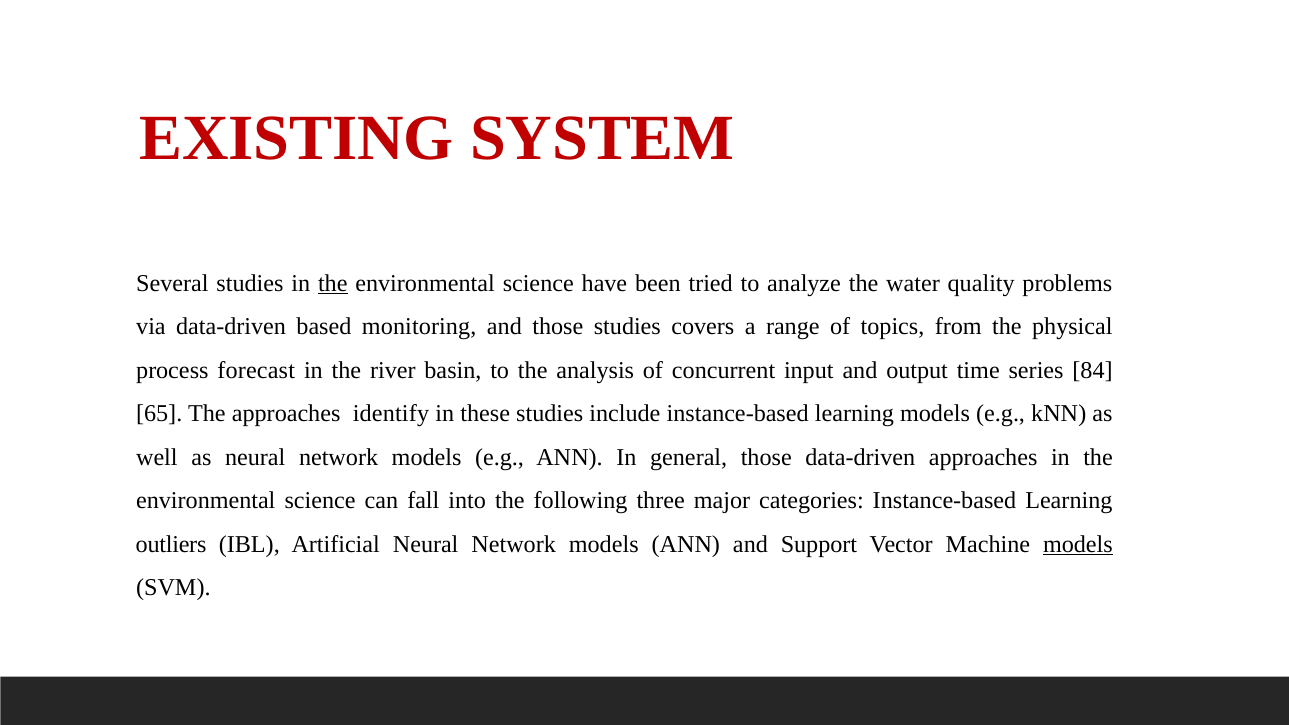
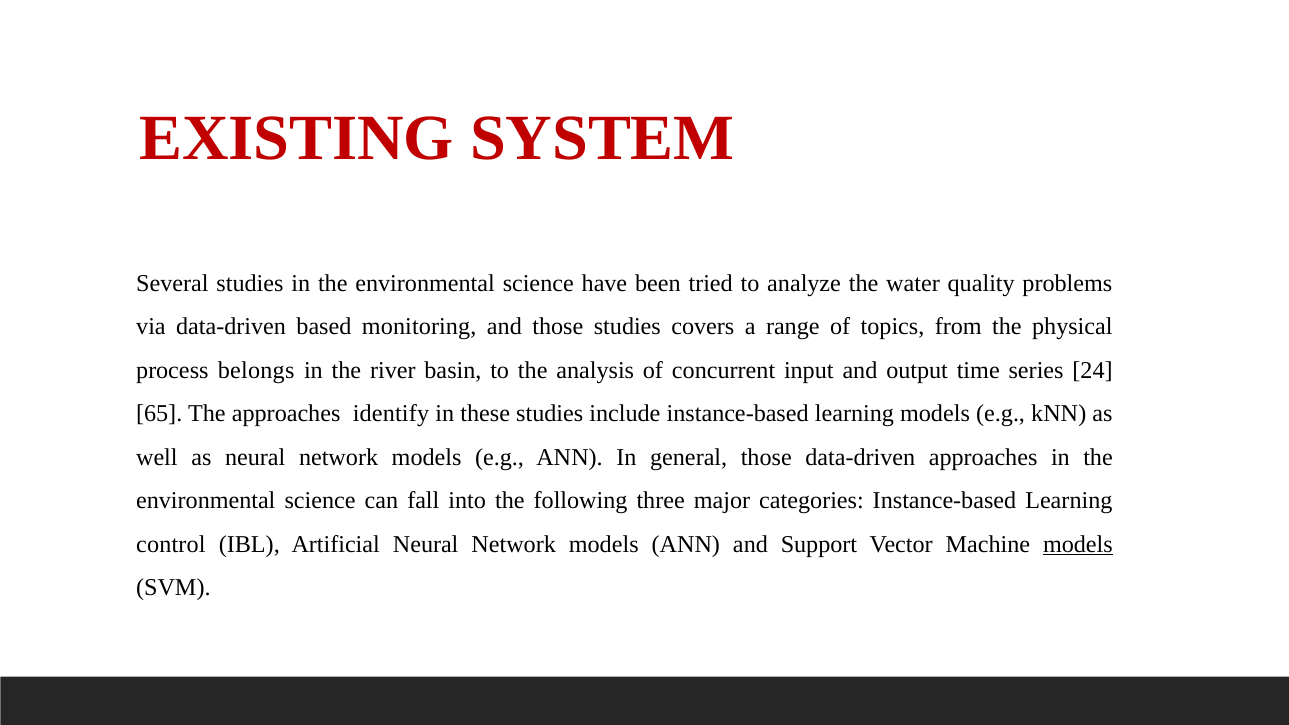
the at (333, 283) underline: present -> none
forecast: forecast -> belongs
84: 84 -> 24
outliers: outliers -> control
